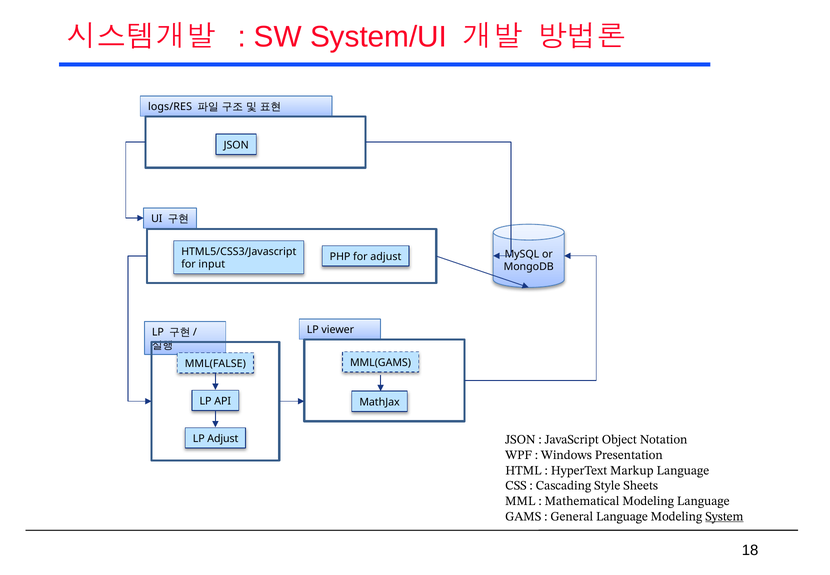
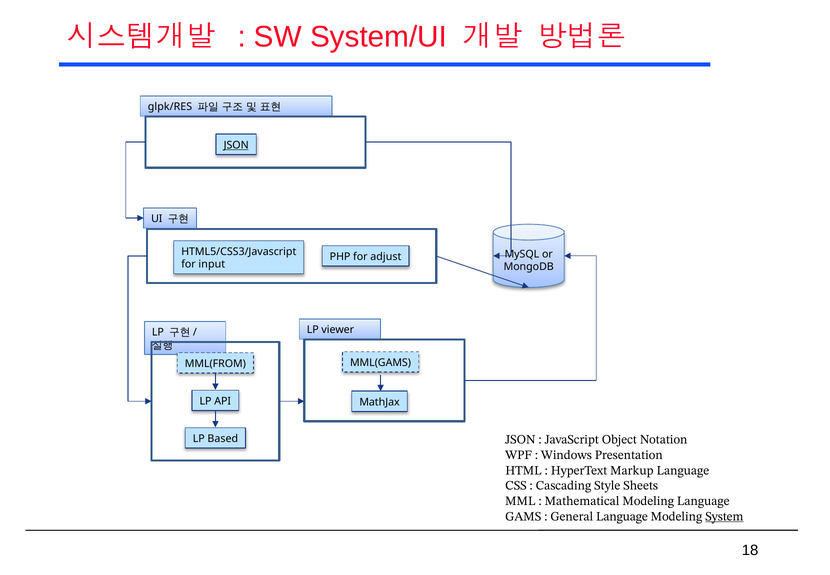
logs/RES: logs/RES -> glpk/RES
JSON at (236, 145) underline: none -> present
MML(FALSE: MML(FALSE -> MML(FROM
LP Adjust: Adjust -> Based
